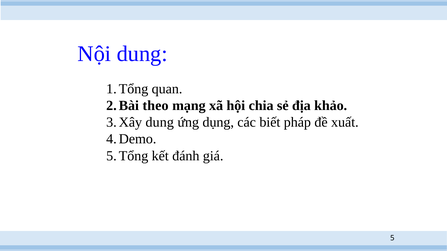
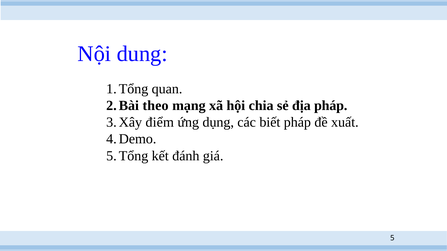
địa khảo: khảo -> pháp
dung at (160, 123): dung -> điểm
